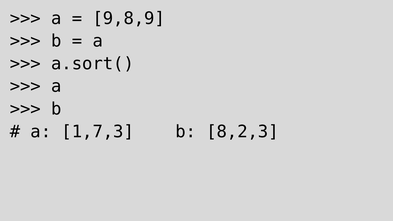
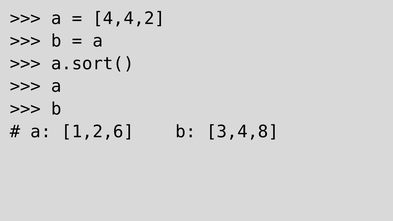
9,8,9: 9,8,9 -> 4,4,2
1,7,3: 1,7,3 -> 1,2,6
8,2,3: 8,2,3 -> 3,4,8
